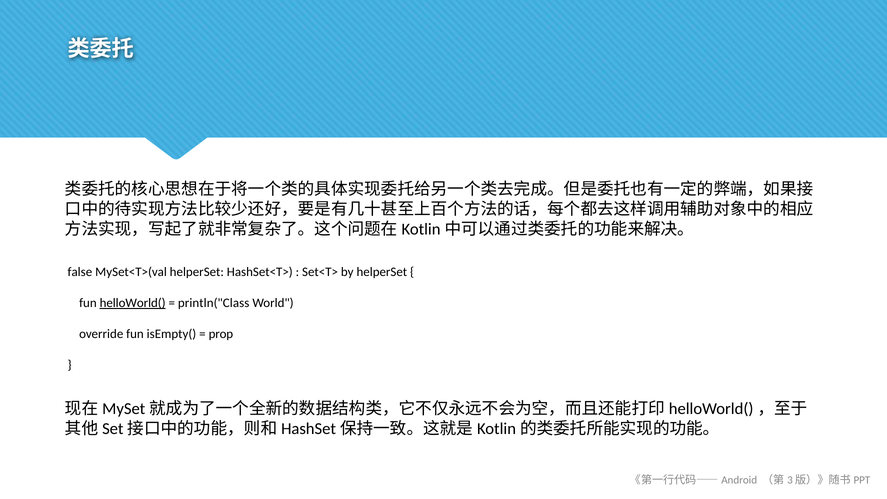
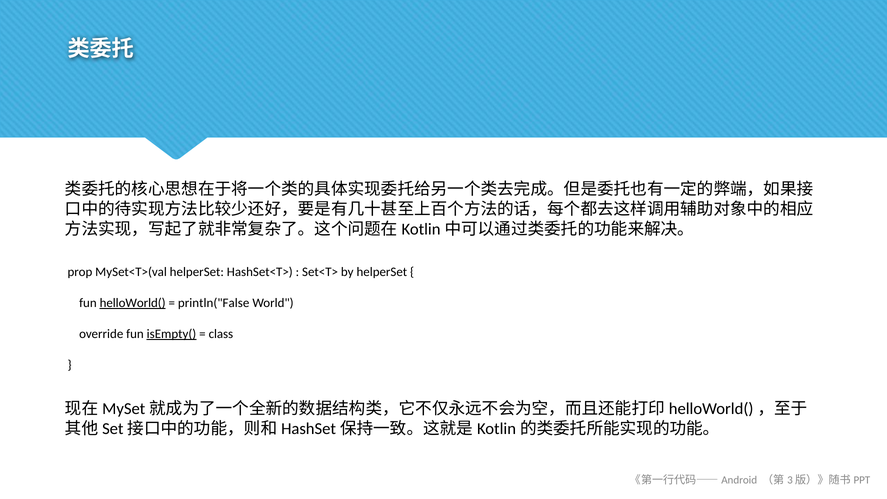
false: false -> prop
println("Class: println("Class -> println("False
isEmpty( underline: none -> present
prop: prop -> class
